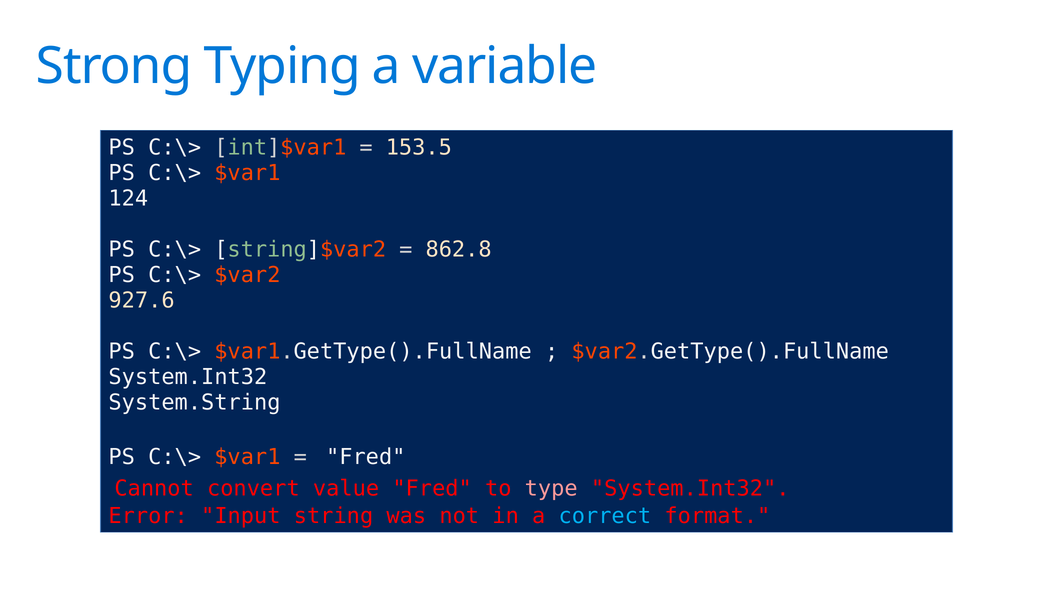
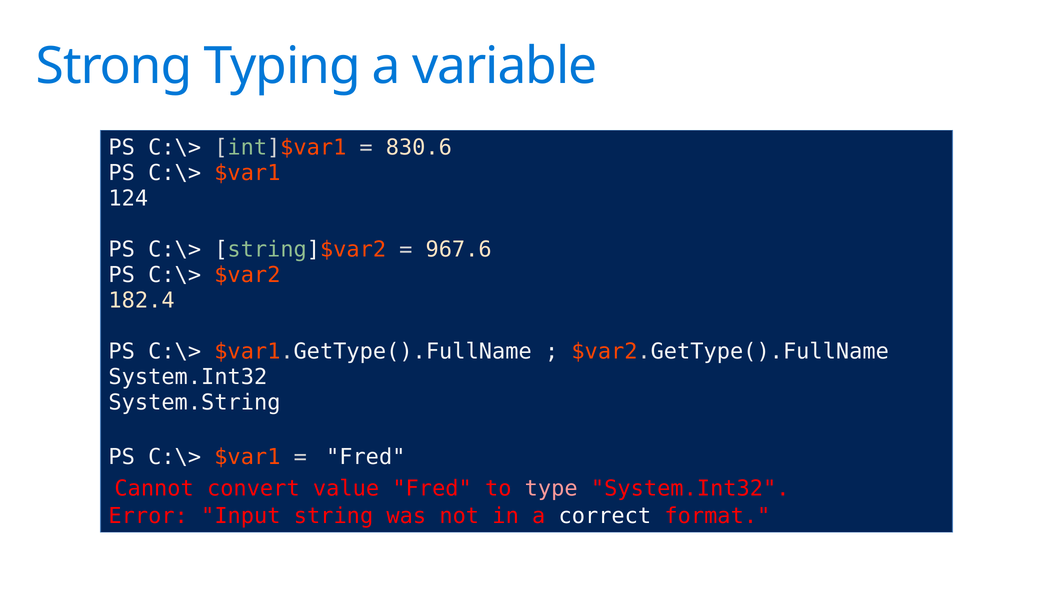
153.5: 153.5 -> 830.6
862.8: 862.8 -> 967.6
927.6: 927.6 -> 182.4
correct colour: light blue -> white
